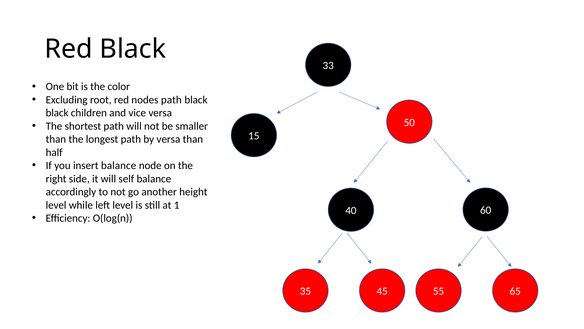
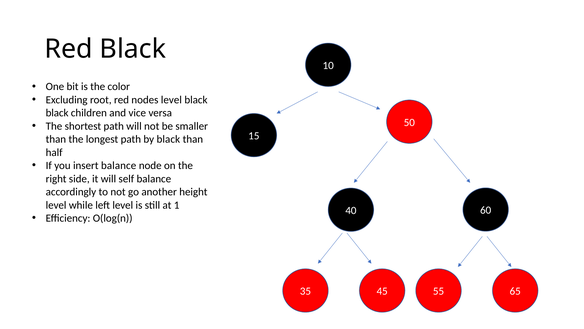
33: 33 -> 10
nodes path: path -> level
by versa: versa -> black
